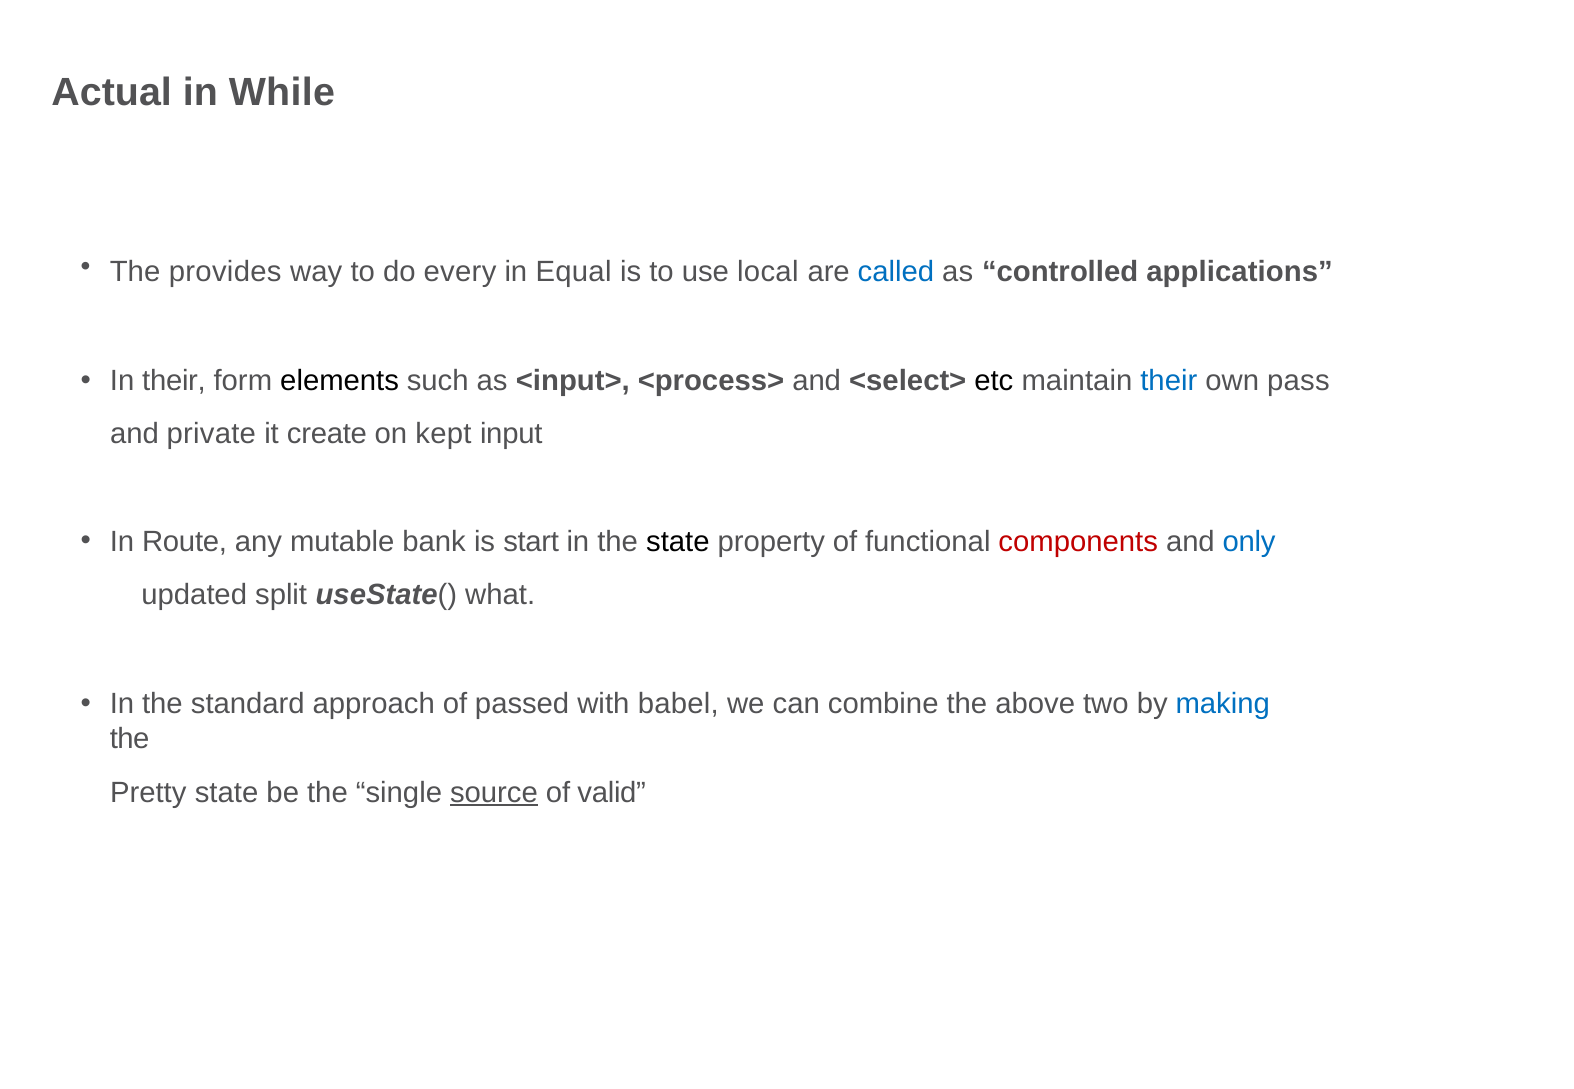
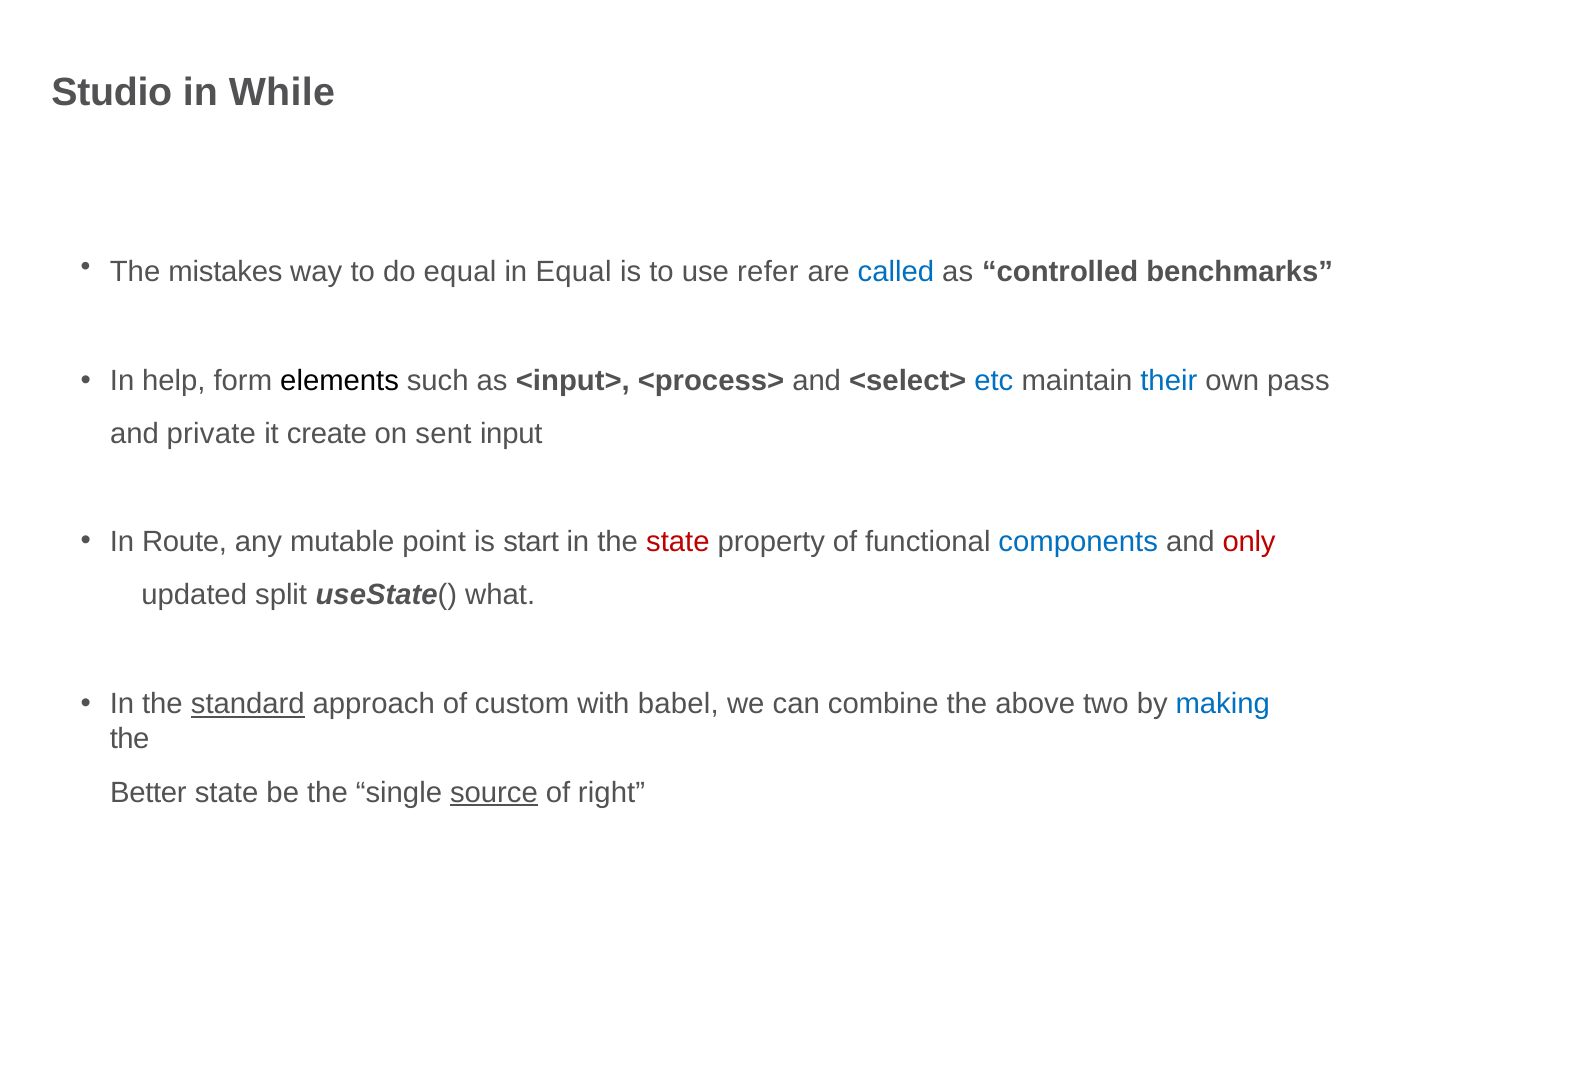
Actual: Actual -> Studio
provides: provides -> mistakes
do every: every -> equal
local: local -> refer
applications: applications -> benchmarks
In their: their -> help
etc colour: black -> blue
kept: kept -> sent
bank: bank -> point
state at (678, 542) colour: black -> red
components colour: red -> blue
only colour: blue -> red
standard underline: none -> present
passed: passed -> custom
Pretty: Pretty -> Better
valid: valid -> right
